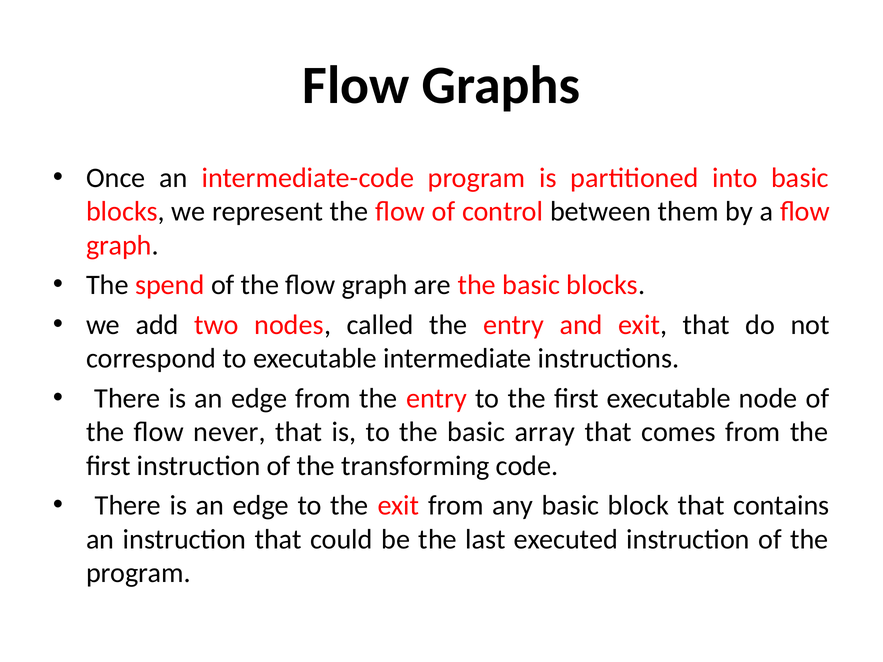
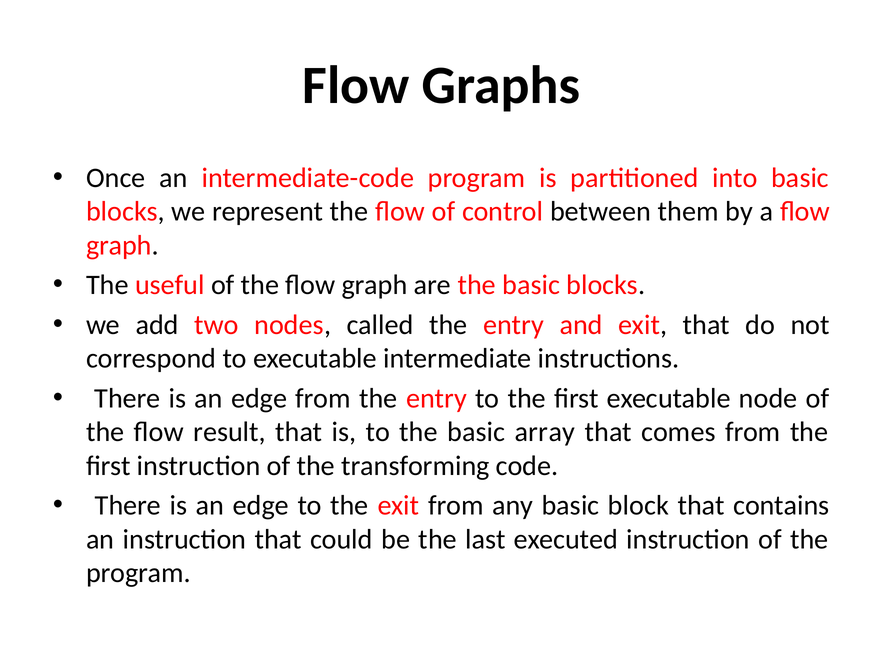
spend: spend -> useful
never: never -> result
